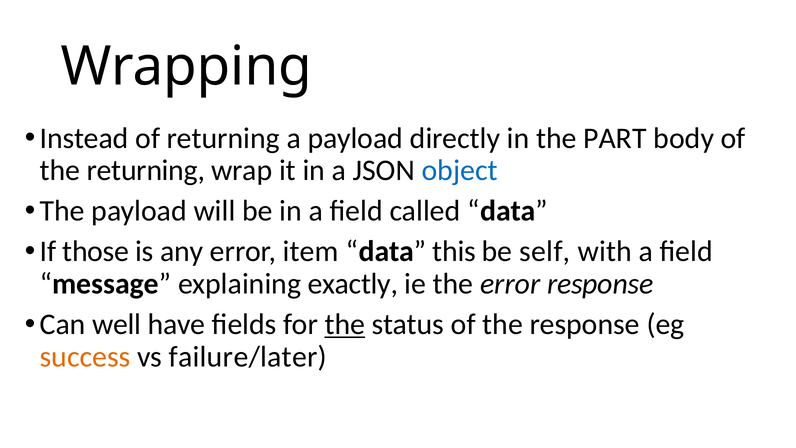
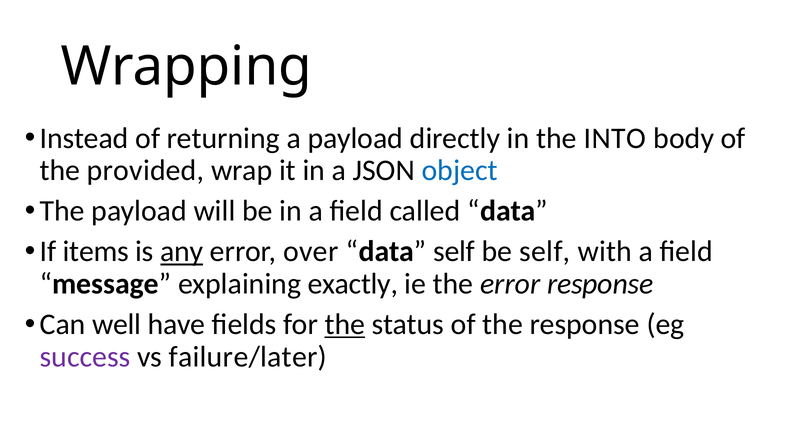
PART: PART -> INTO
the returning: returning -> provided
those: those -> items
any underline: none -> present
item: item -> over
data this: this -> self
success colour: orange -> purple
